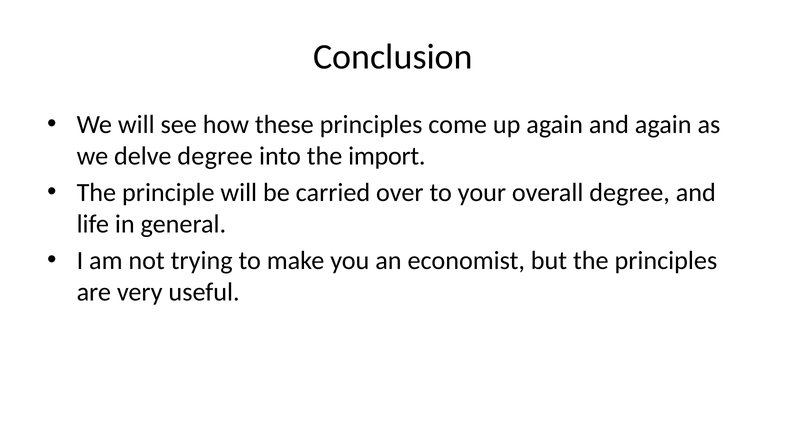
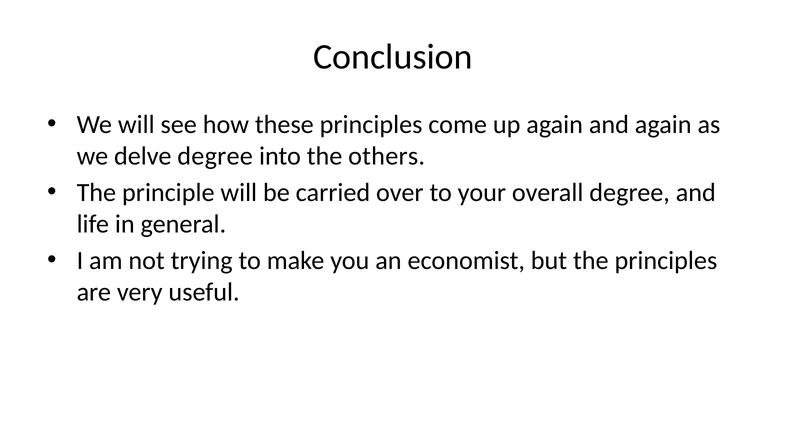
import: import -> others
